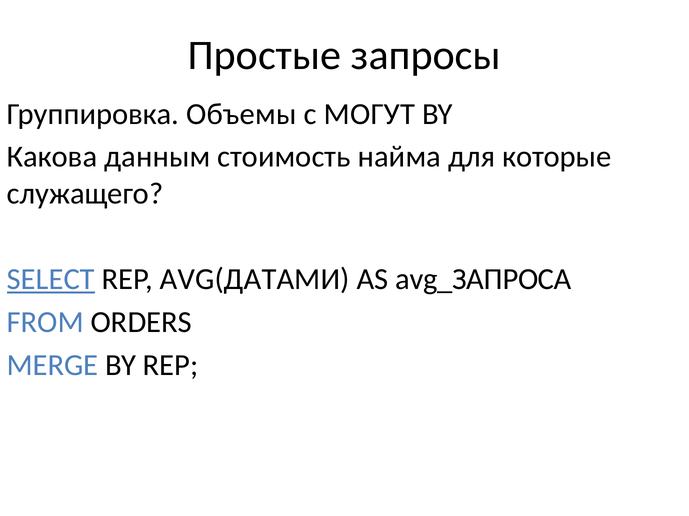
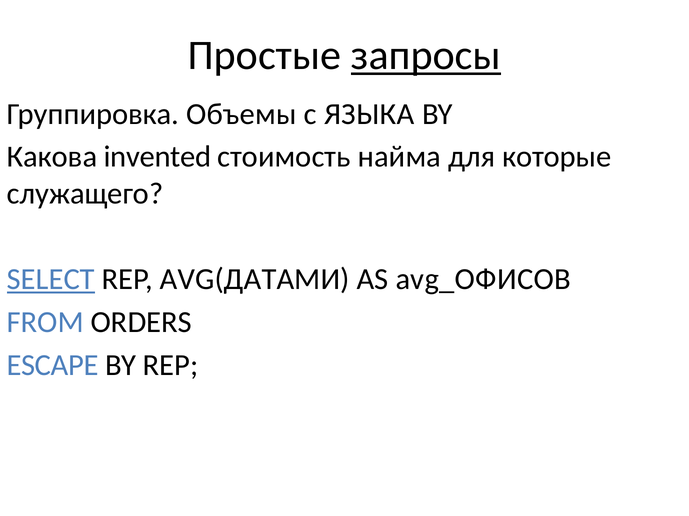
запросы underline: none -> present
МОГУТ: МОГУТ -> ЯЗЫКА
данным: данным -> invented
avg_ЗАПРОСА: avg_ЗАПРОСА -> avg_ОФИСОВ
MERGE: MERGE -> ESCAPE
